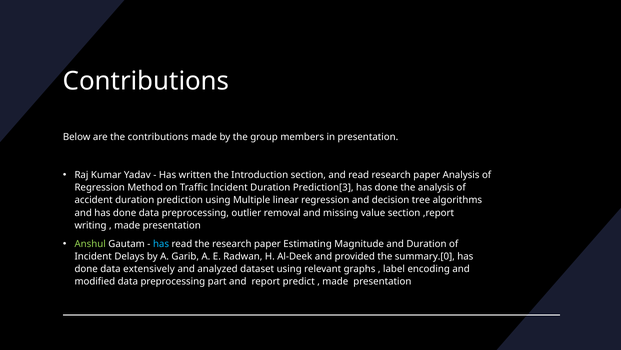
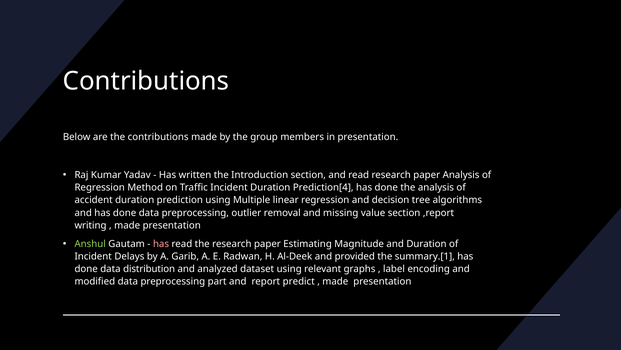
Prediction[3: Prediction[3 -> Prediction[4
has at (161, 243) colour: light blue -> pink
summary.[0: summary.[0 -> summary.[1
extensively: extensively -> distribution
